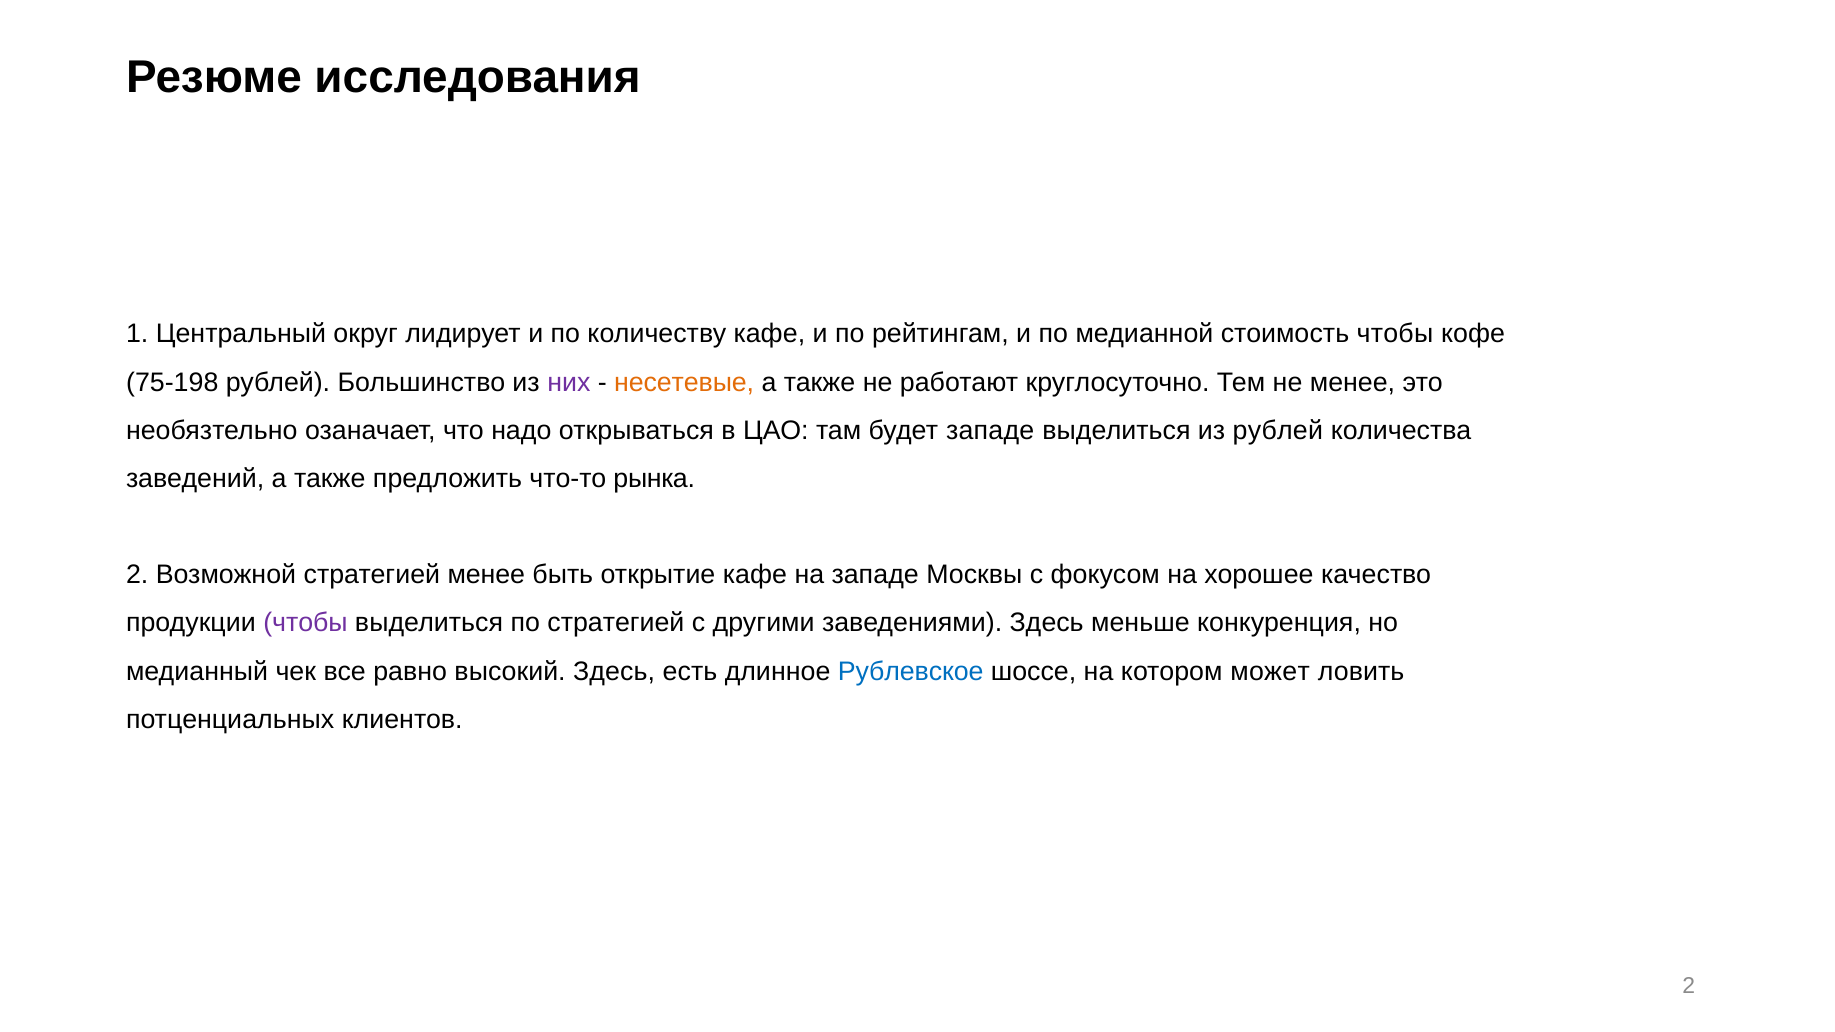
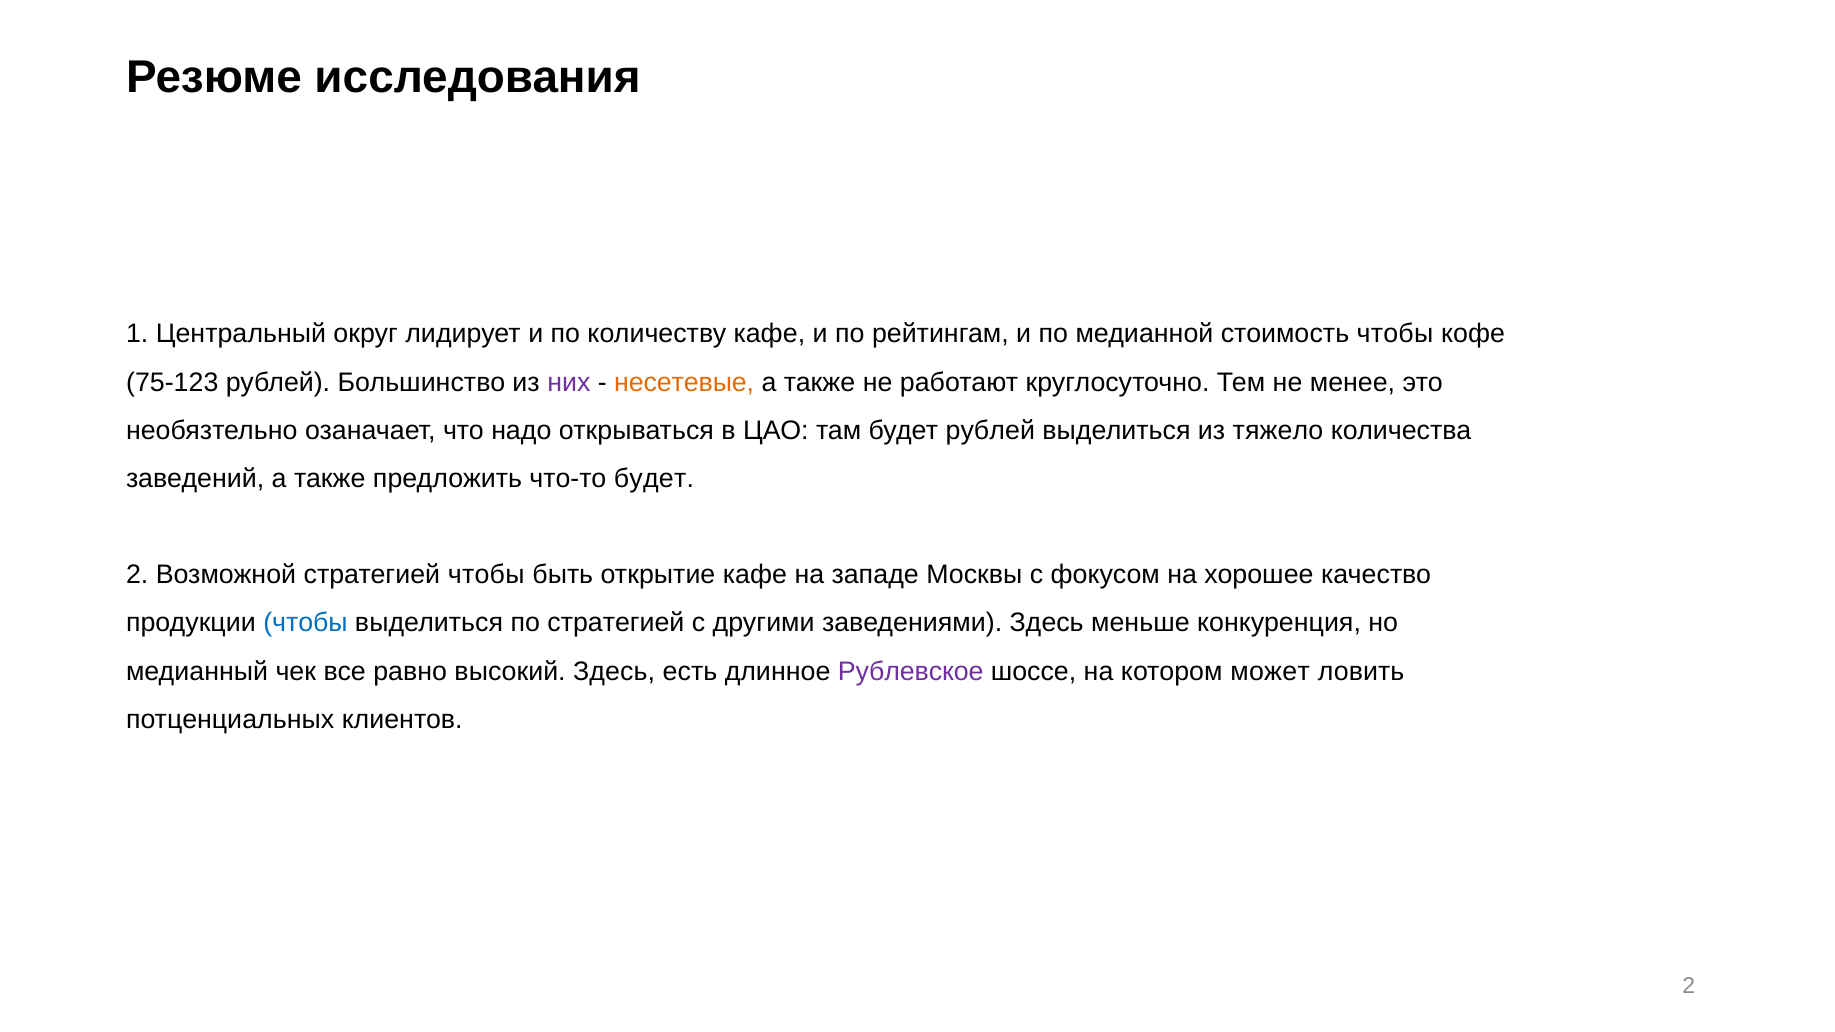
75-198: 75-198 -> 75-123
будет западе: западе -> рублей
из рублей: рублей -> тяжело
что-то рынка: рынка -> будет
стратегией менее: менее -> чтобы
чтобы at (306, 623) colour: purple -> blue
Рублевское colour: blue -> purple
